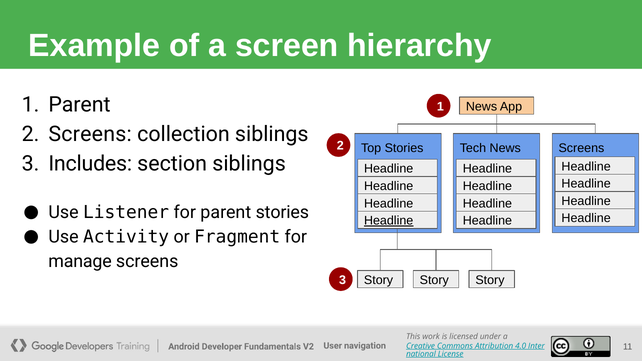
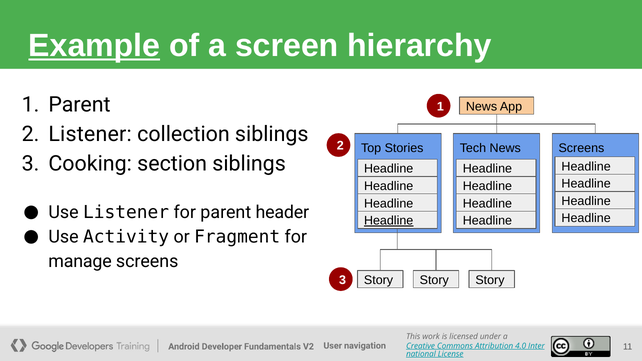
Example underline: none -> present
2 Screens: Screens -> Listener
Includes: Includes -> Cooking
parent stories: stories -> header
